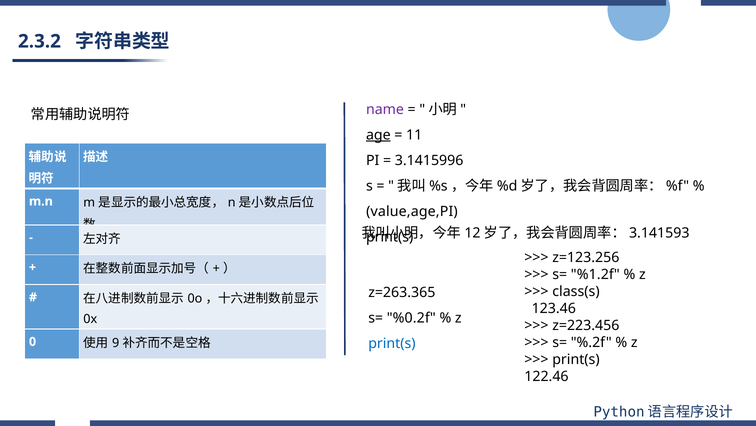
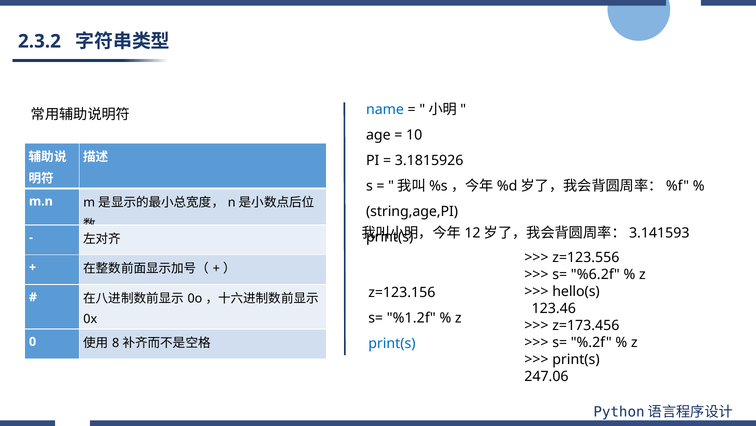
name colour: purple -> blue
age underline: present -> none
11: 11 -> 10
3.1415996: 3.1415996 -> 3.1815926
value,age,PI: value,age,PI -> string,age,PI
z=123.256: z=123.256 -> z=123.556
%1.2f: %1.2f -> %6.2f
class(s: class(s -> hello(s
z=263.365: z=263.365 -> z=123.156
%0.2f: %0.2f -> %1.2f
z=223.456: z=223.456 -> z=173.456
9: 9 -> 8
122.46: 122.46 -> 247.06
